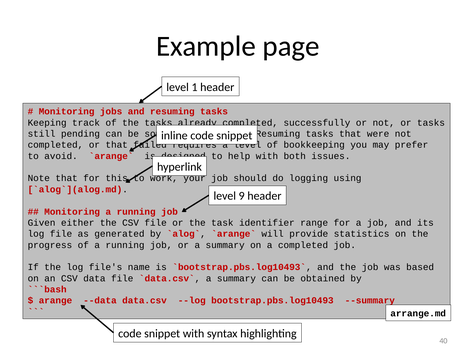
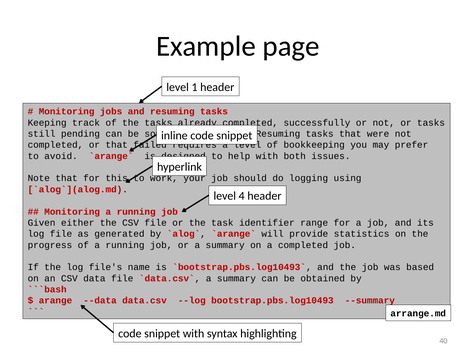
9: 9 -> 4
